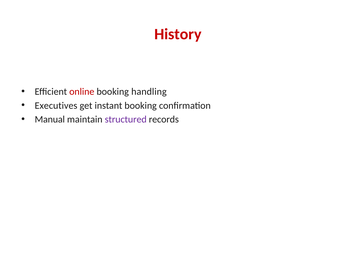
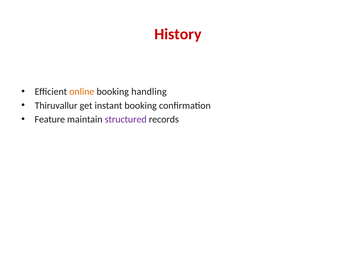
online colour: red -> orange
Executives: Executives -> Thiruvallur
Manual: Manual -> Feature
